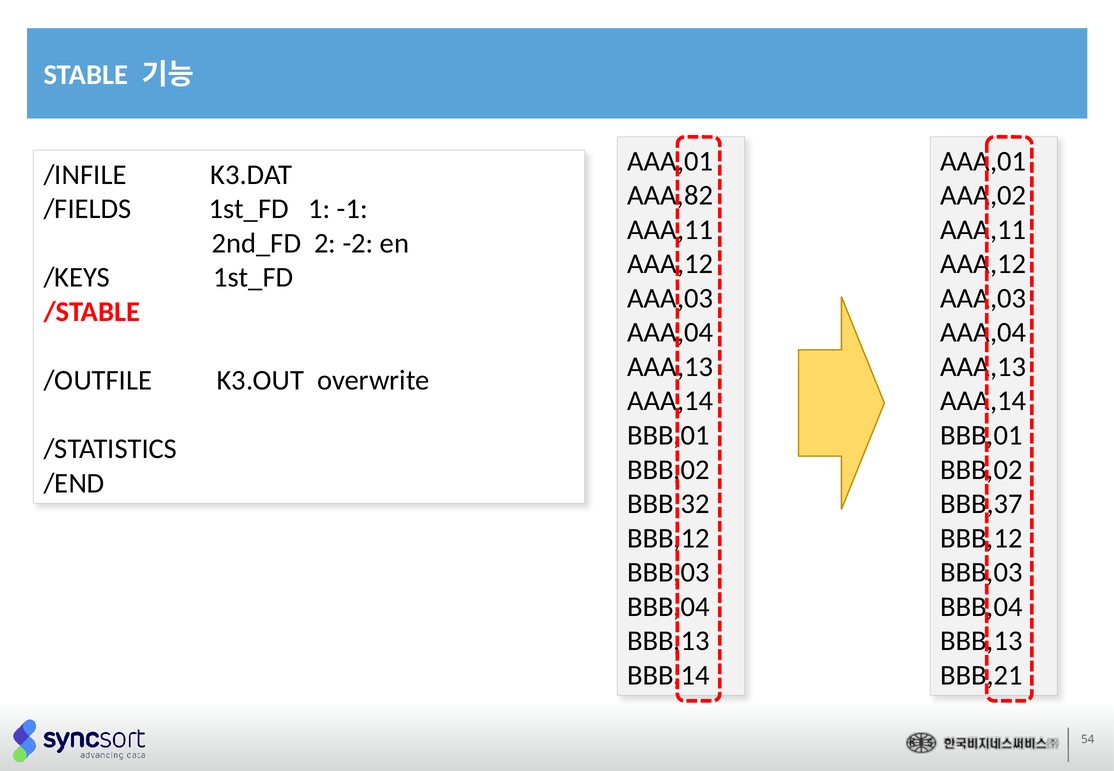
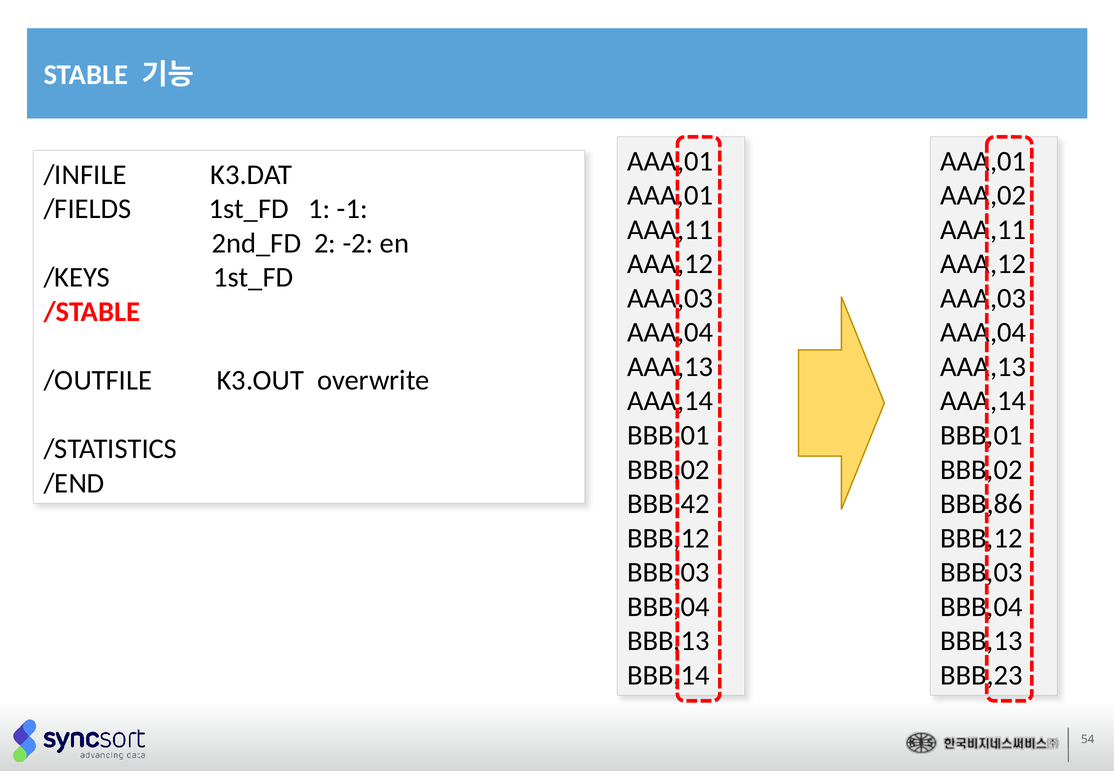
AAA,82 at (670, 195): AAA,82 -> AAA,01
BBB,32: BBB,32 -> BBB,42
BBB,37: BBB,37 -> BBB,86
BBB,21: BBB,21 -> BBB,23
